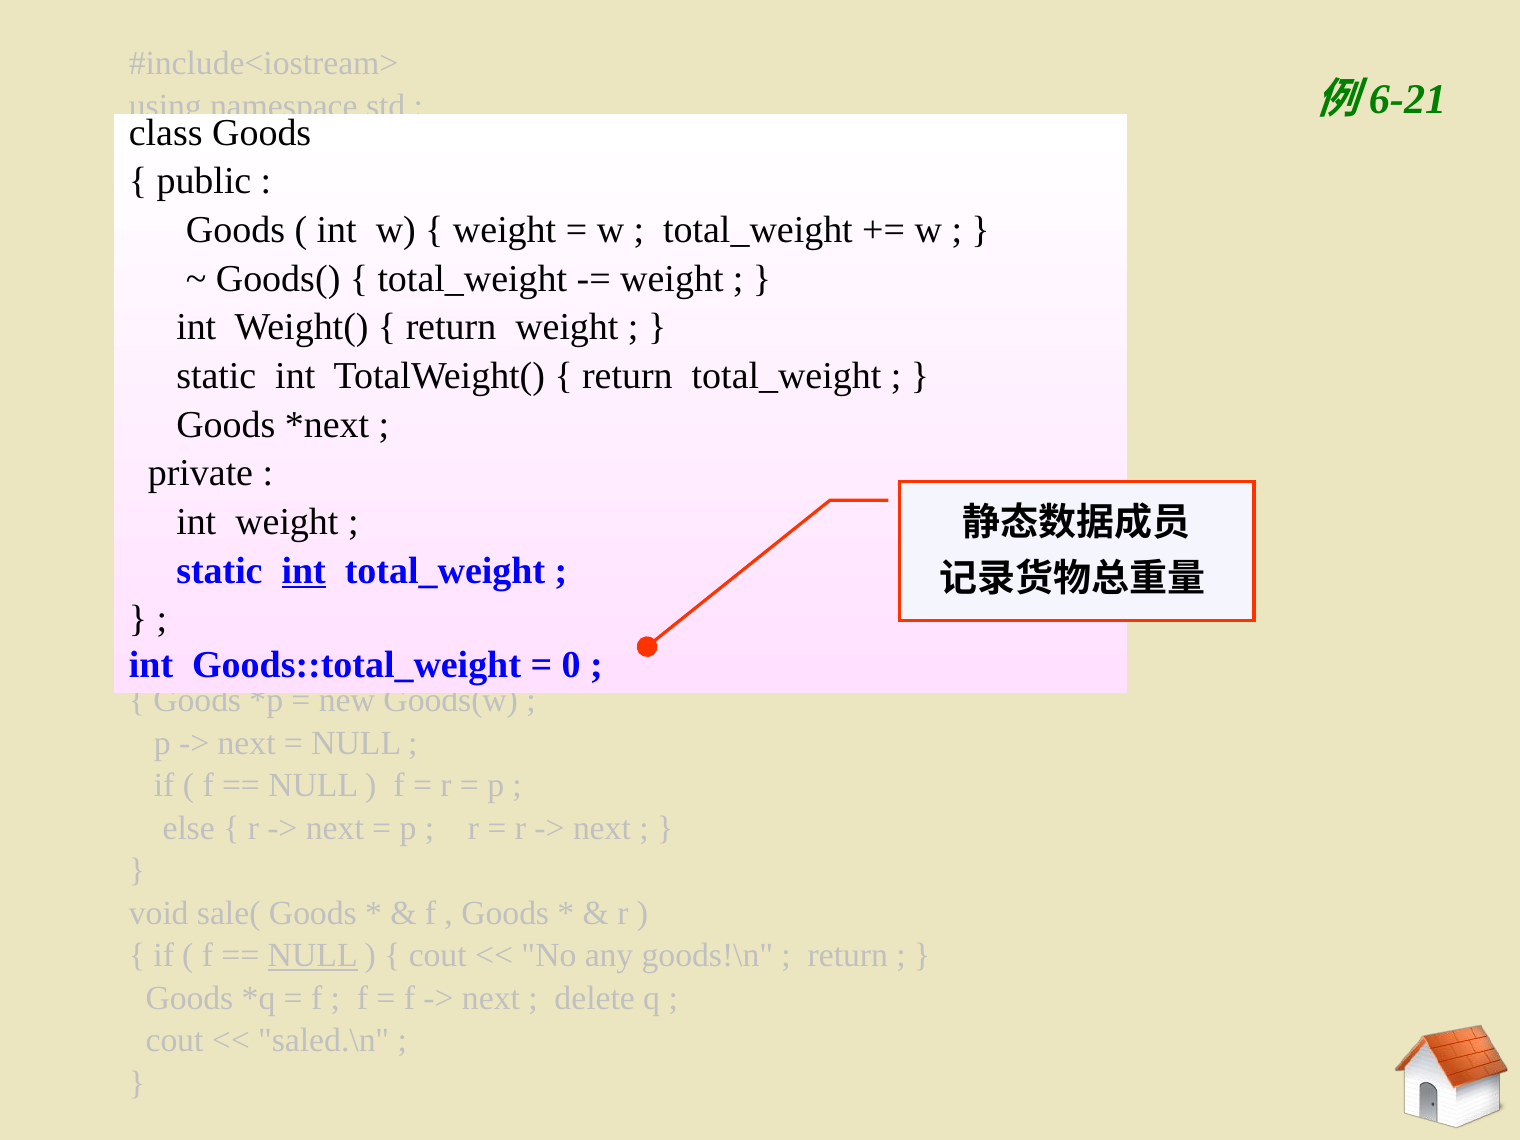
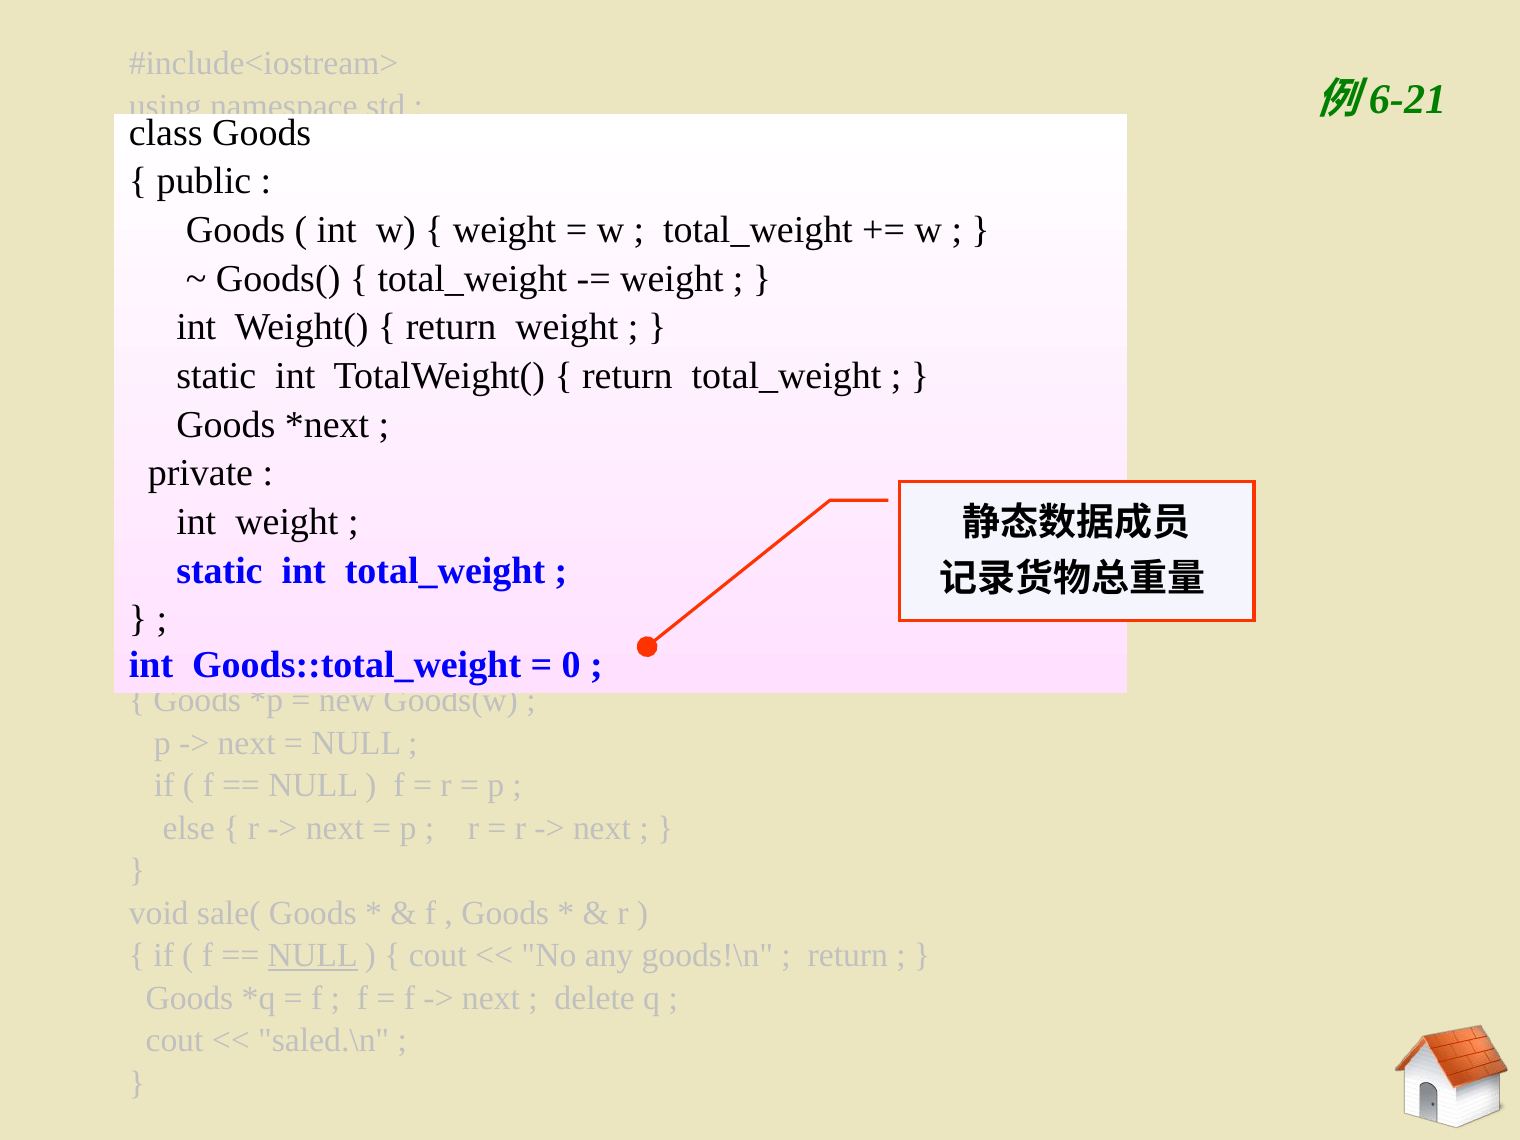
int at (304, 571) underline: present -> none
